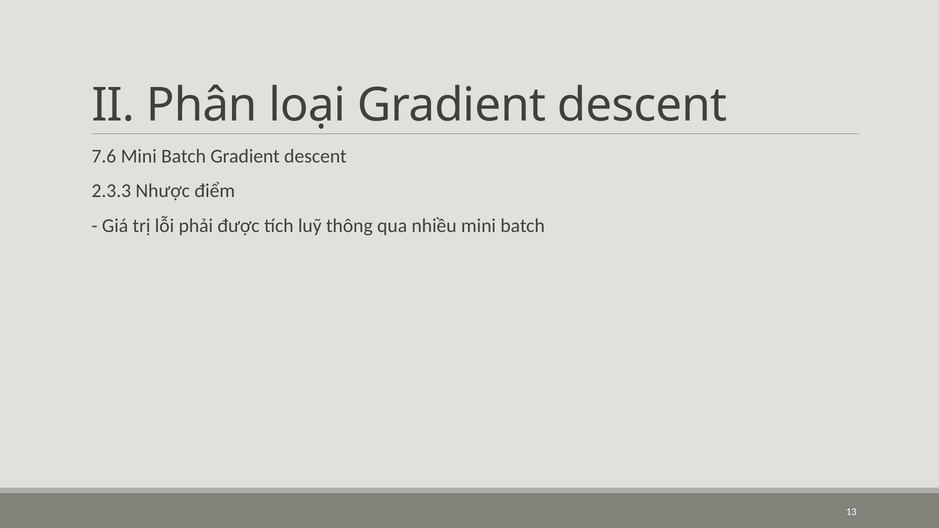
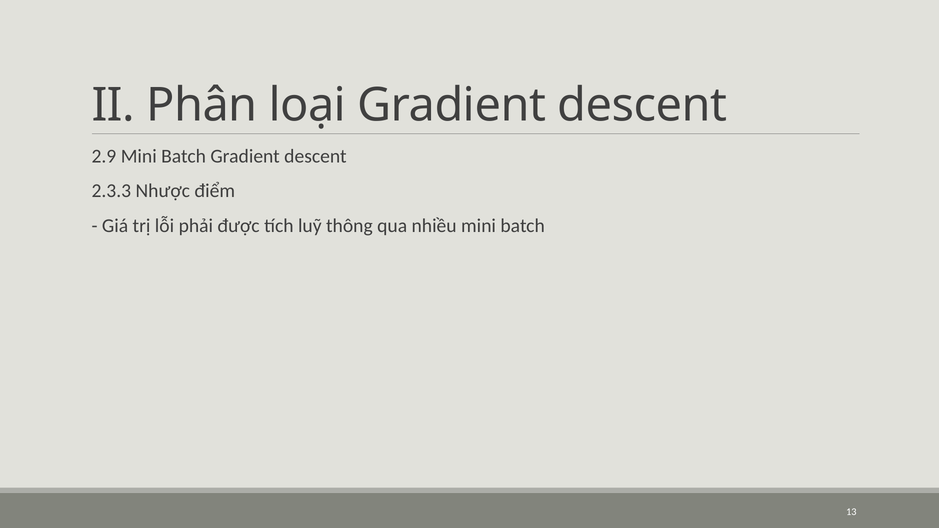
7.6: 7.6 -> 2.9
